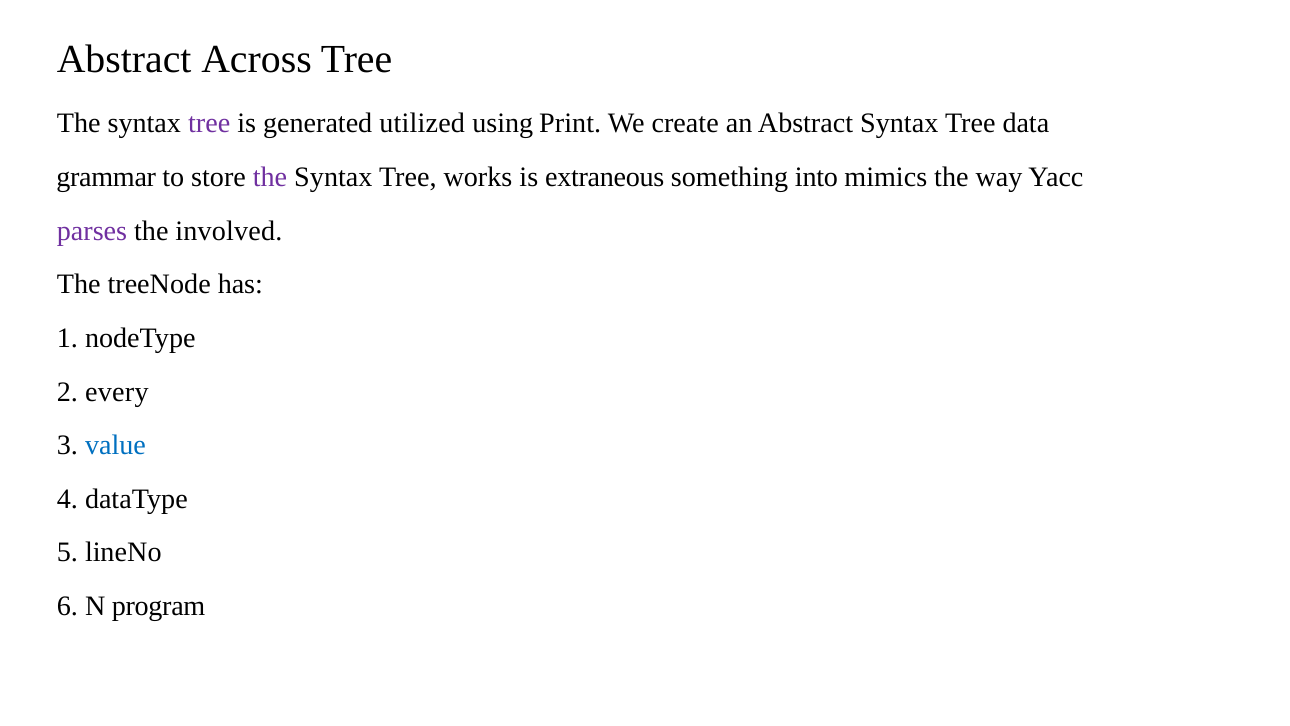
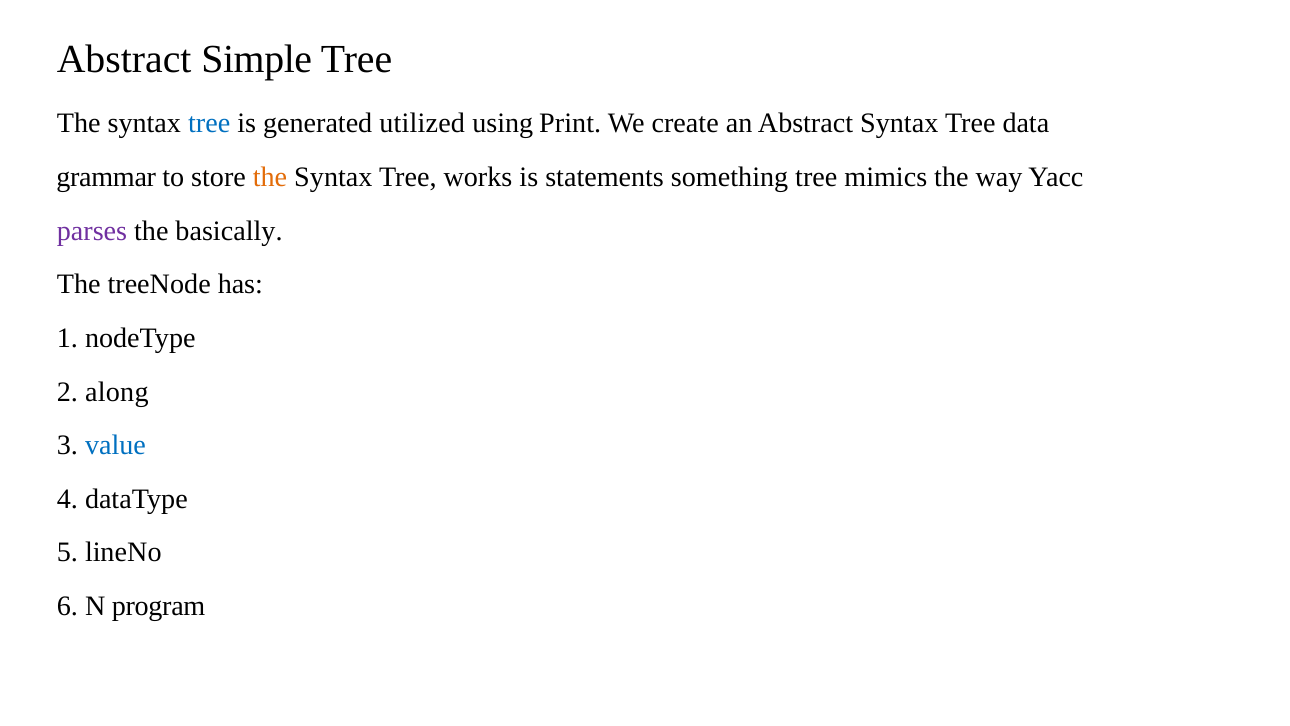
Across: Across -> Simple
tree at (209, 124) colour: purple -> blue
the at (270, 177) colour: purple -> orange
extraneous: extraneous -> statements
something into: into -> tree
involved: involved -> basically
every: every -> along
